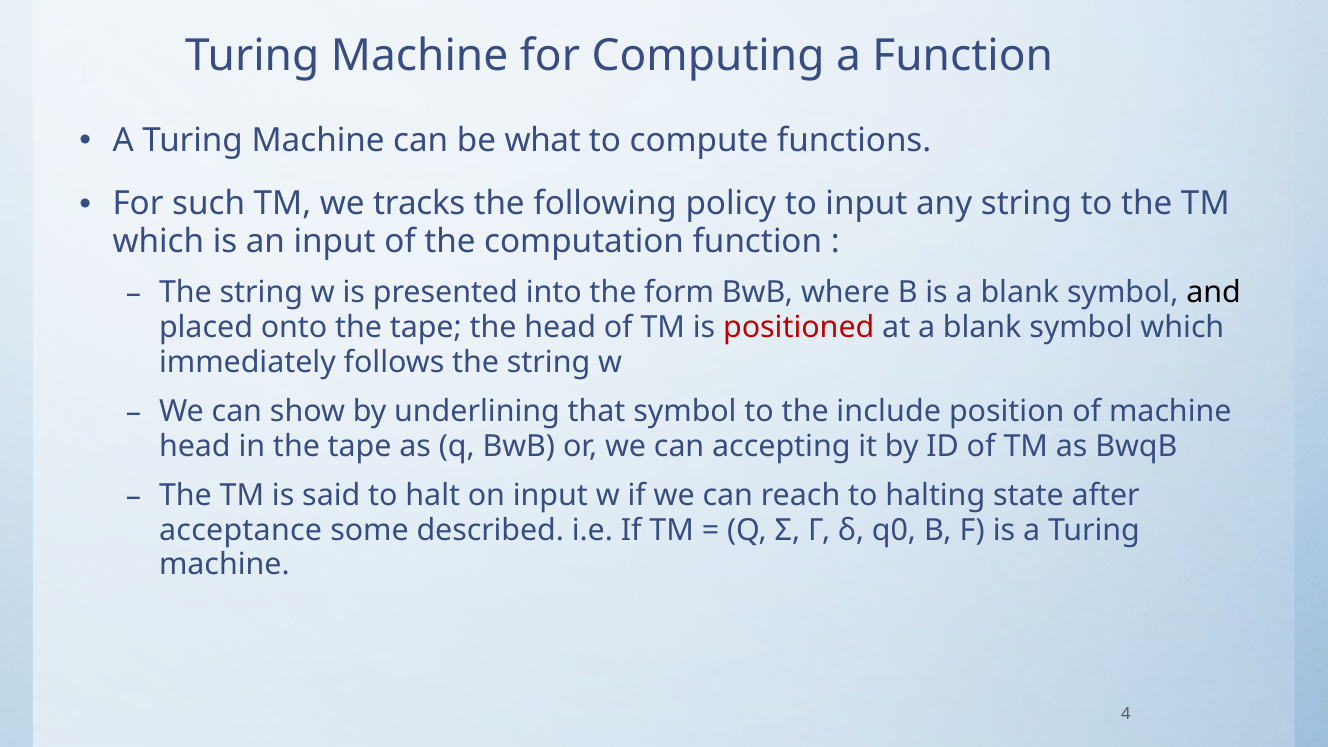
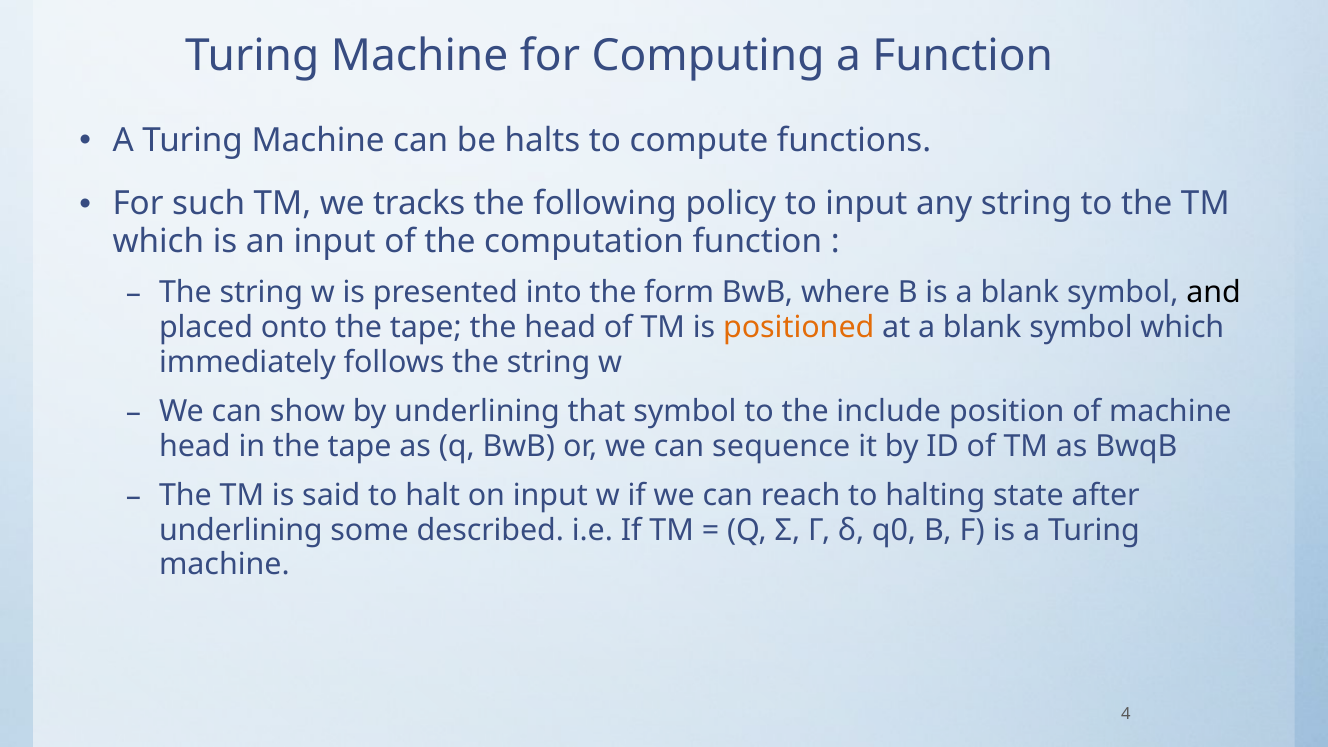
what: what -> halts
positioned colour: red -> orange
accepting: accepting -> sequence
acceptance at (241, 530): acceptance -> underlining
